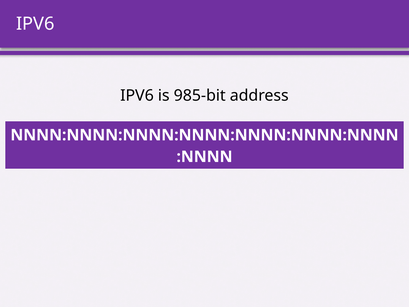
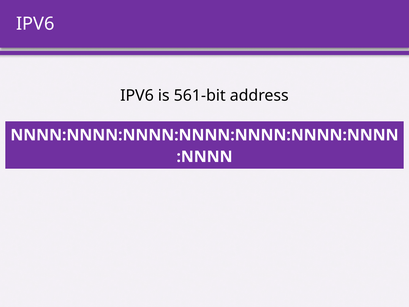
985-bit: 985-bit -> 561-bit
